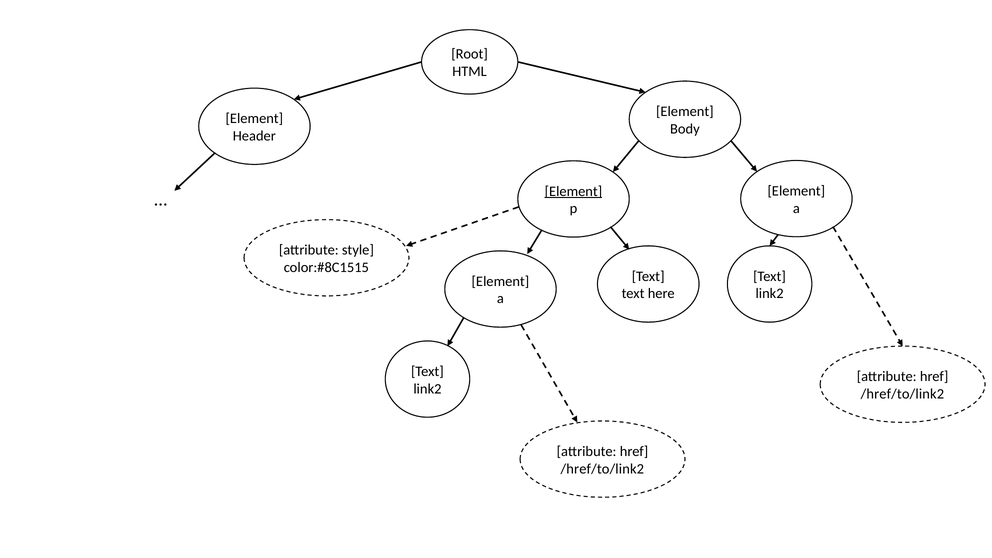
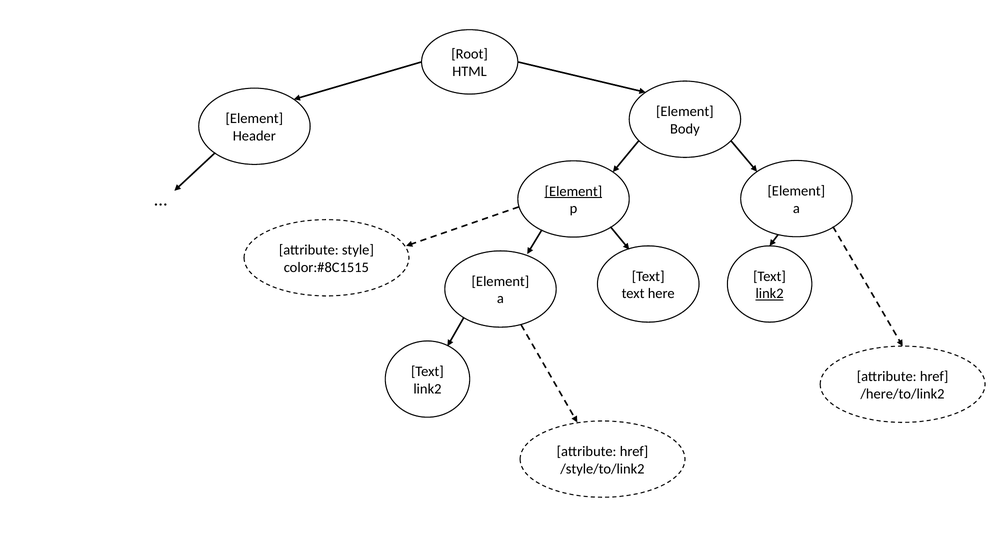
link2 at (770, 294) underline: none -> present
/href/to/link2 at (902, 394): /href/to/link2 -> /here/to/link2
/href/to/link2 at (602, 469): /href/to/link2 -> /style/to/link2
